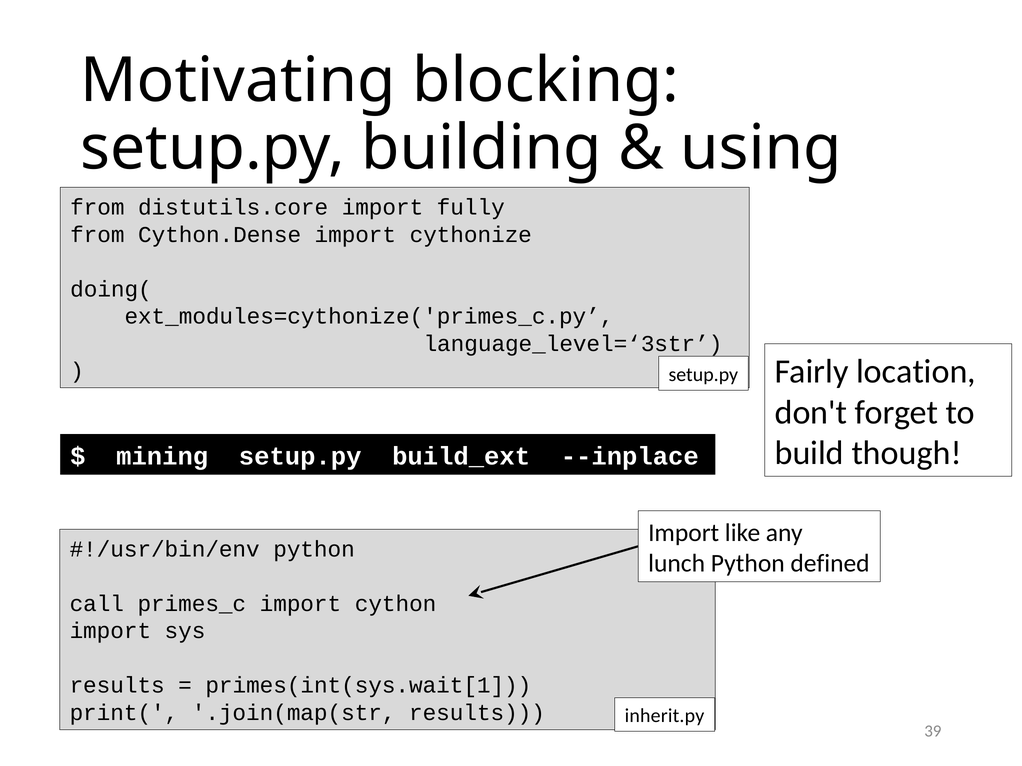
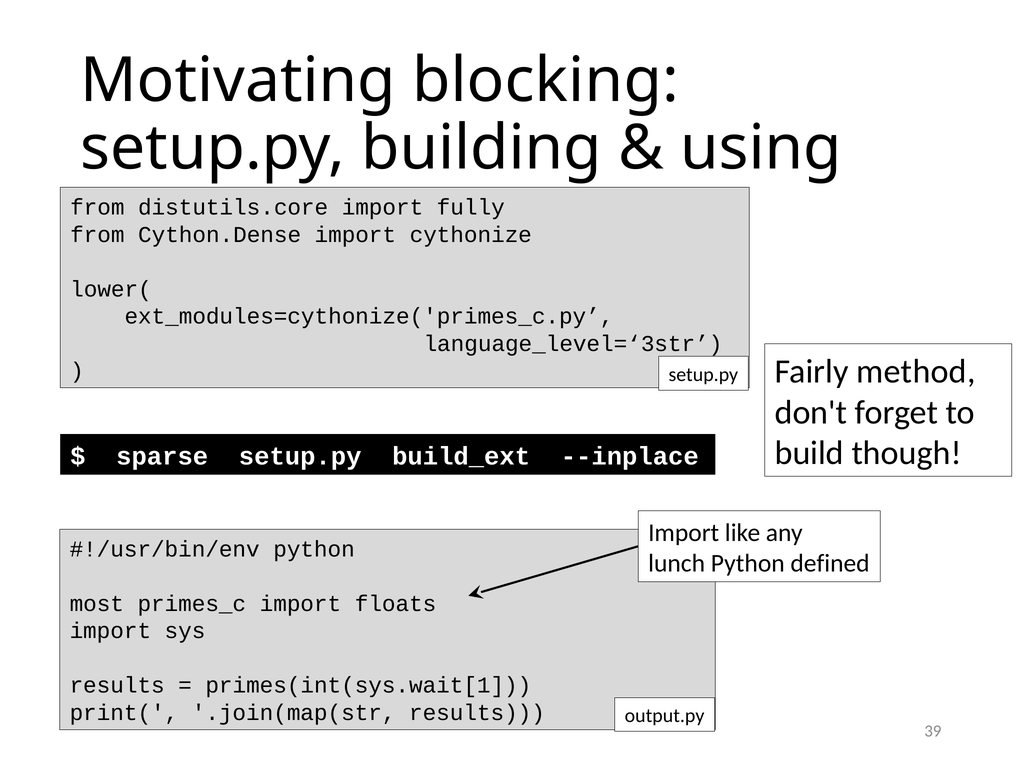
doing(: doing( -> lower(
location: location -> method
mining: mining -> sparse
call: call -> most
cython: cython -> floats
inherit.py: inherit.py -> output.py
